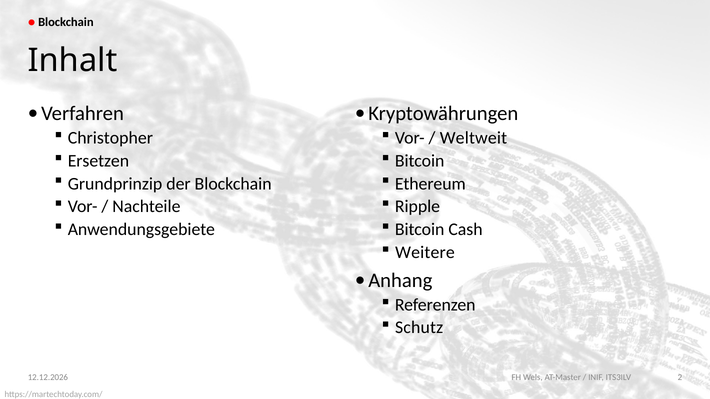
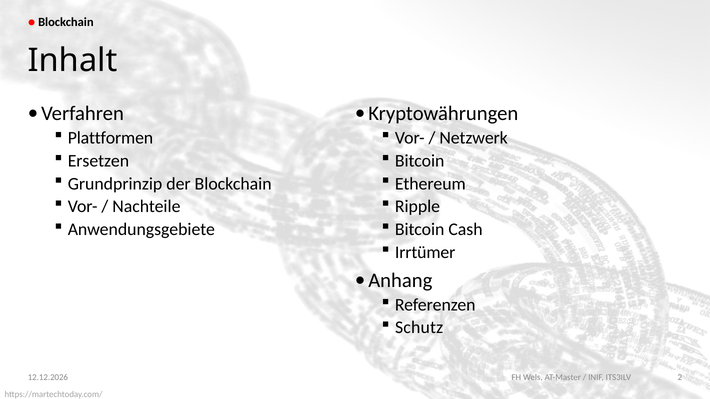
Christopher: Christopher -> Plattformen
Weltweit: Weltweit -> Netzwerk
Weitere: Weitere -> Irrtümer
